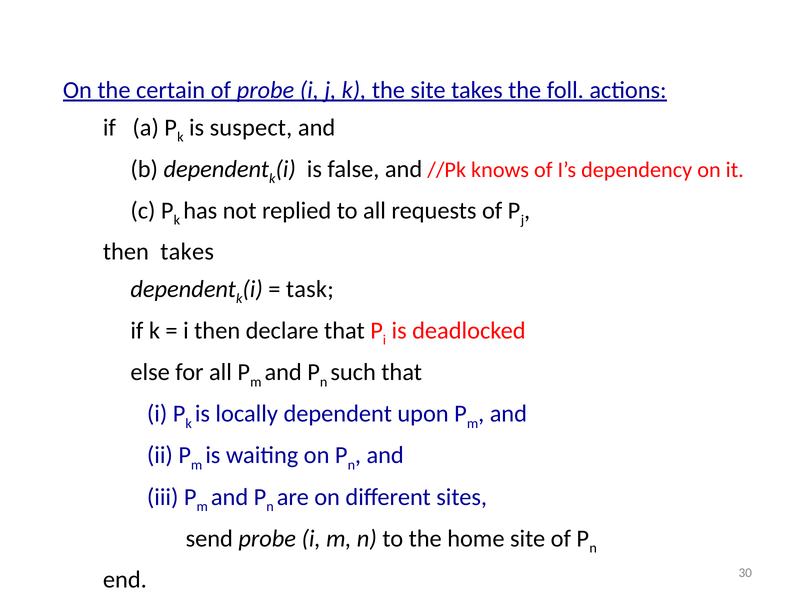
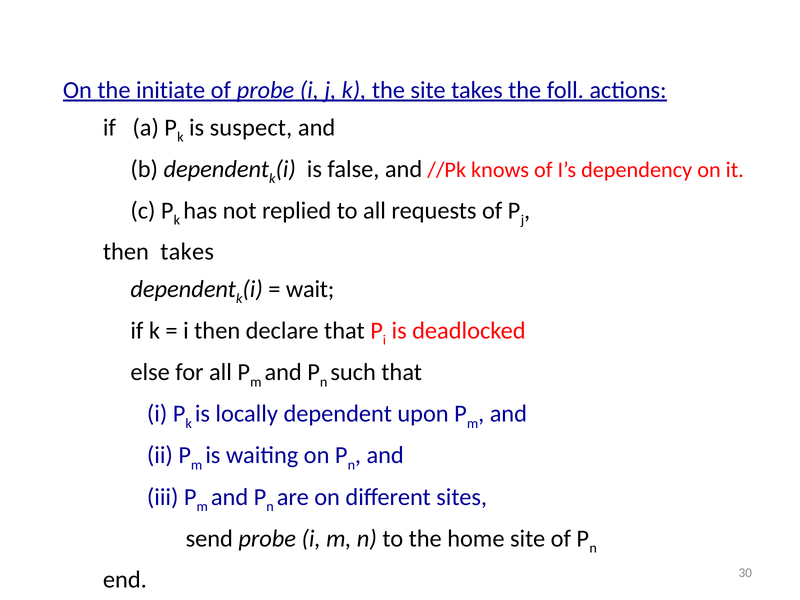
certain: certain -> initiate
task: task -> wait
